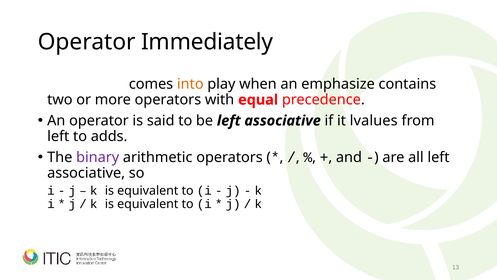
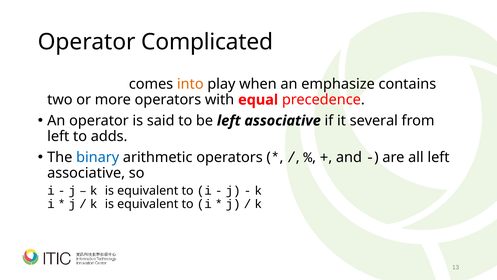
Immediately: Immediately -> Complicated
lvalues: lvalues -> several
binary colour: purple -> blue
